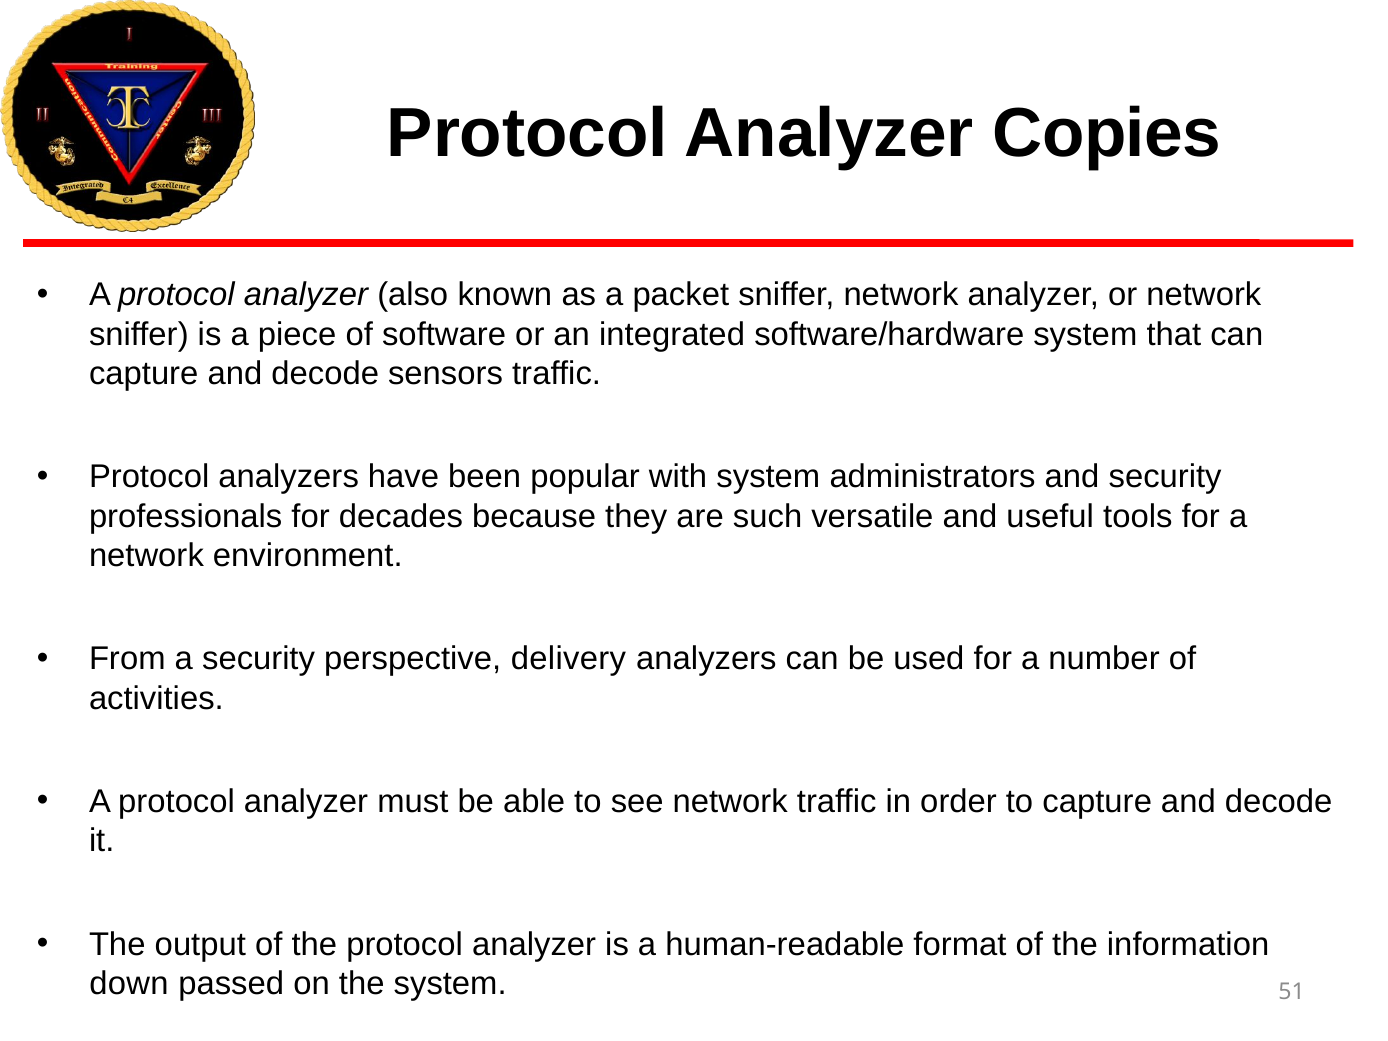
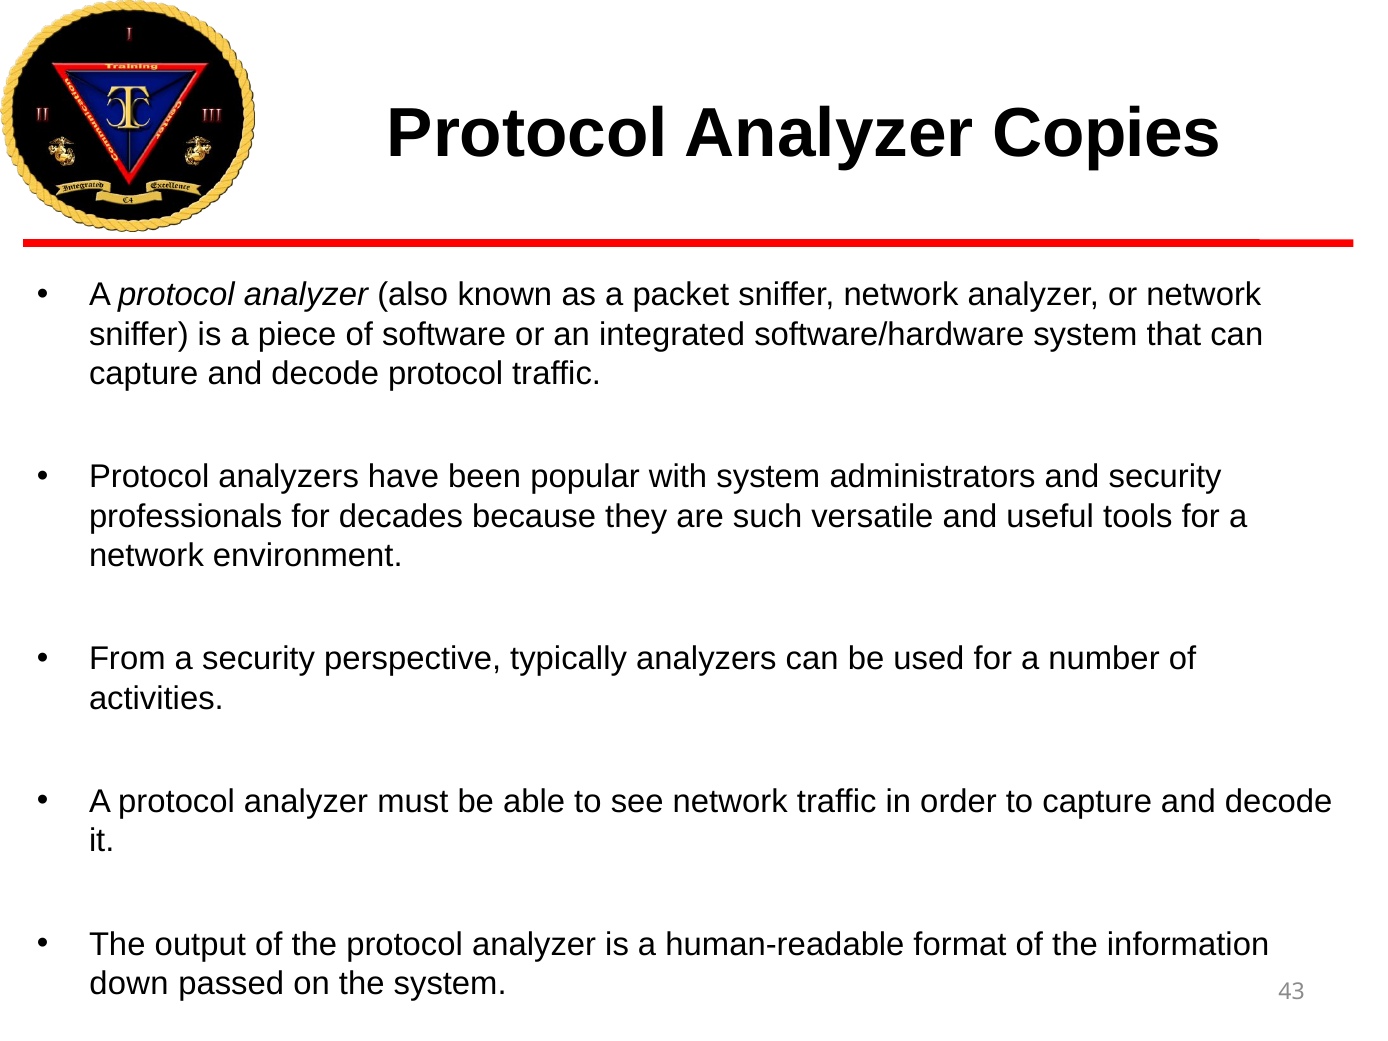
decode sensors: sensors -> protocol
delivery: delivery -> typically
51: 51 -> 43
